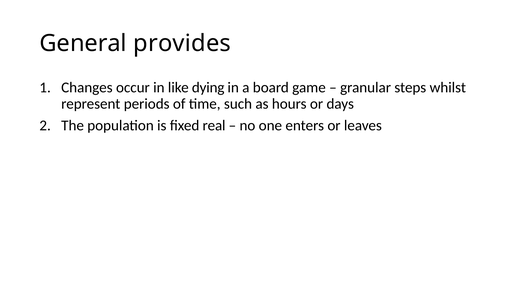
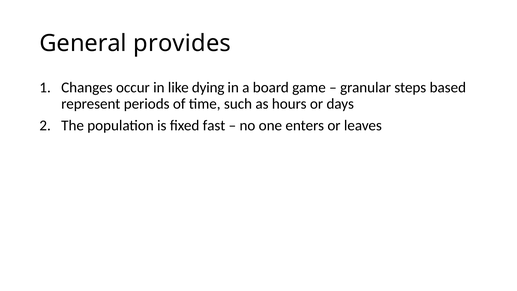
whilst: whilst -> based
real: real -> fast
